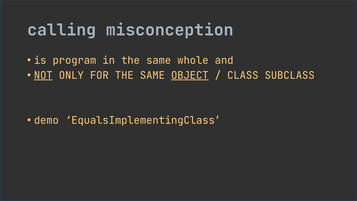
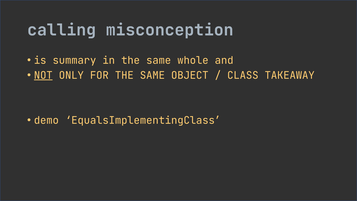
program: program -> summary
OBJECT underline: present -> none
SUBCLASS: SUBCLASS -> TAKEAWAY
